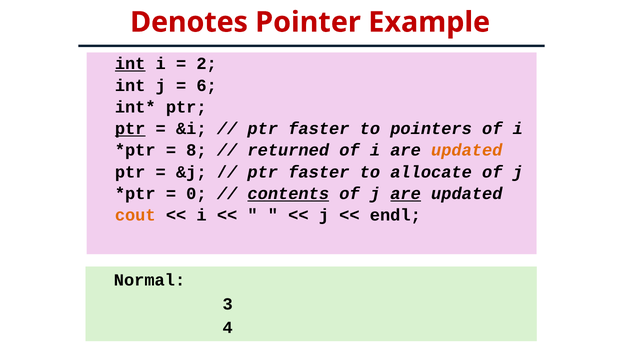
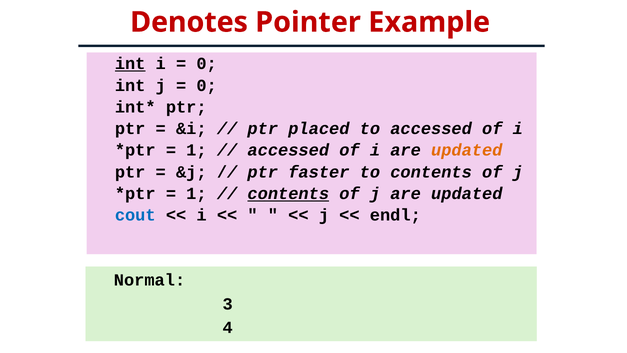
2 at (207, 64): 2 -> 0
6 at (207, 85): 6 -> 0
ptr at (130, 129) underline: present -> none
faster at (319, 129): faster -> placed
to pointers: pointers -> accessed
8 at (196, 150): 8 -> 1
returned at (288, 150): returned -> accessed
to allocate: allocate -> contents
0 at (196, 193): 0 -> 1
are at (406, 193) underline: present -> none
cout colour: orange -> blue
